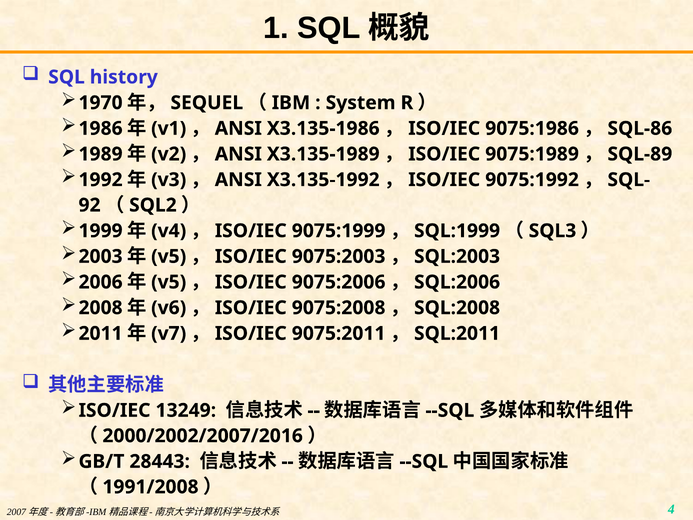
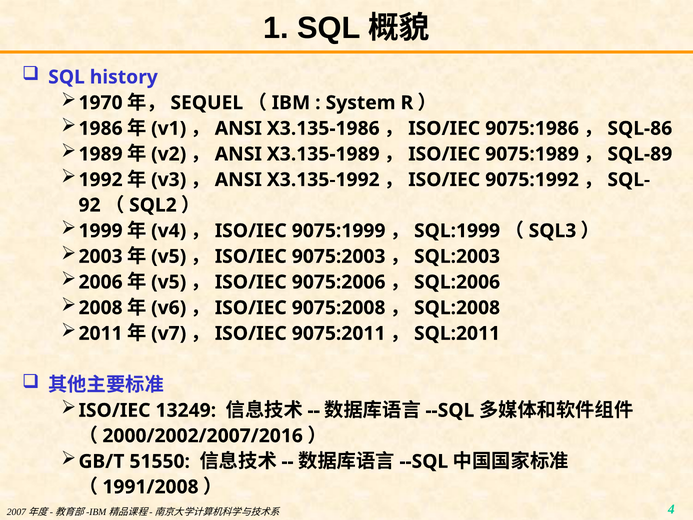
28443: 28443 -> 51550
